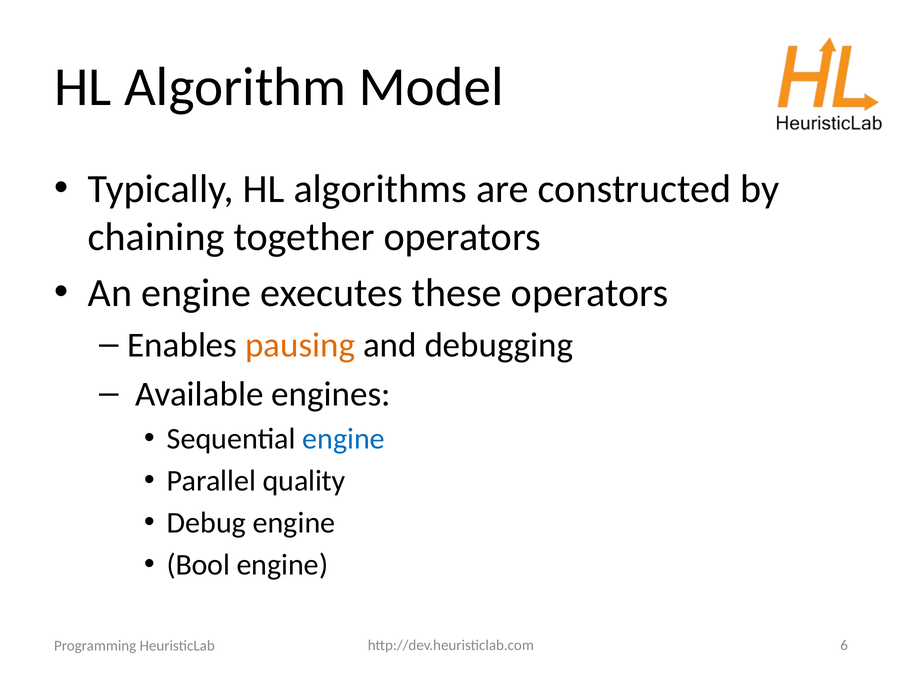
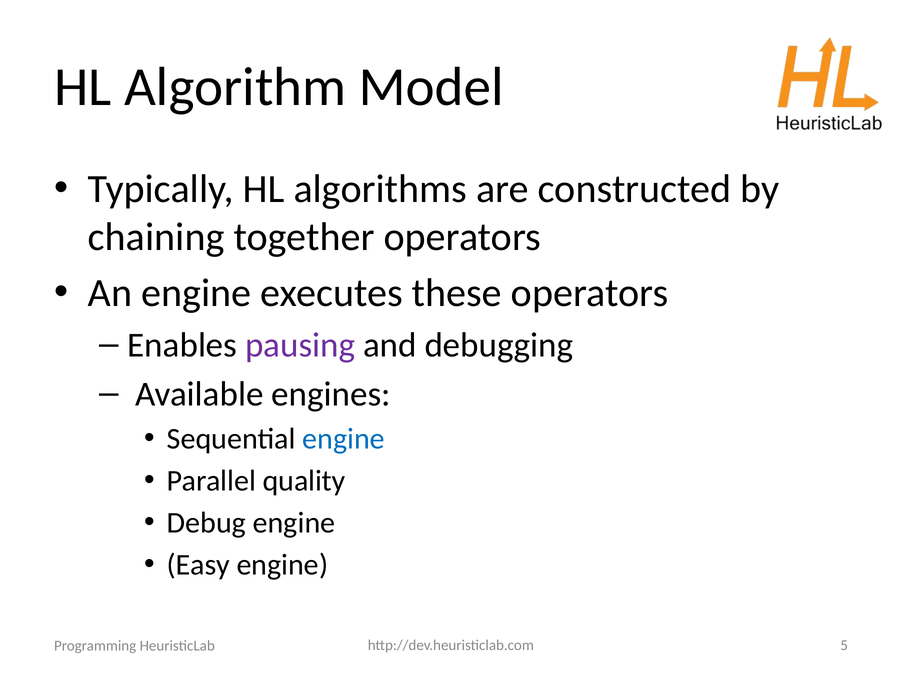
pausing colour: orange -> purple
Bool: Bool -> Easy
6: 6 -> 5
